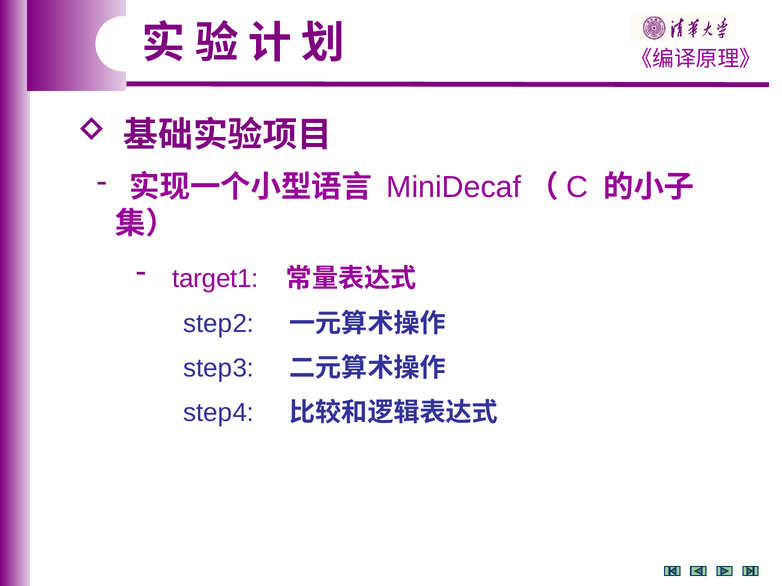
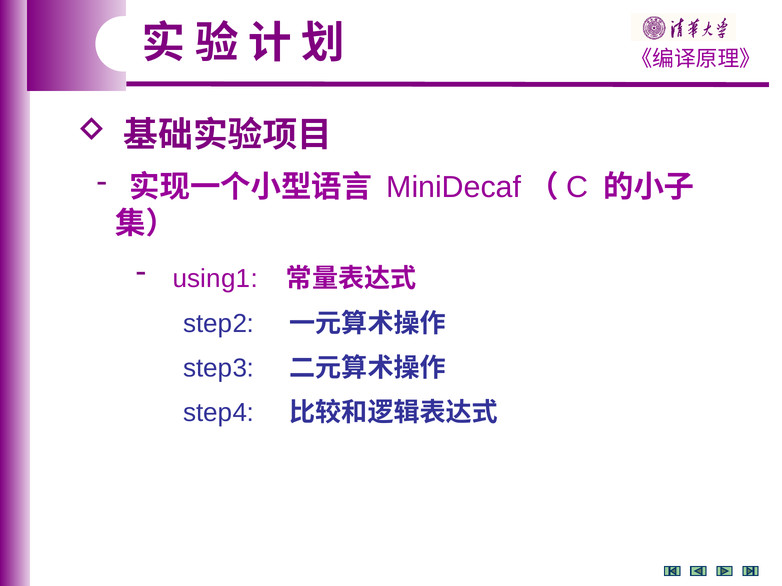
target1: target1 -> using1
